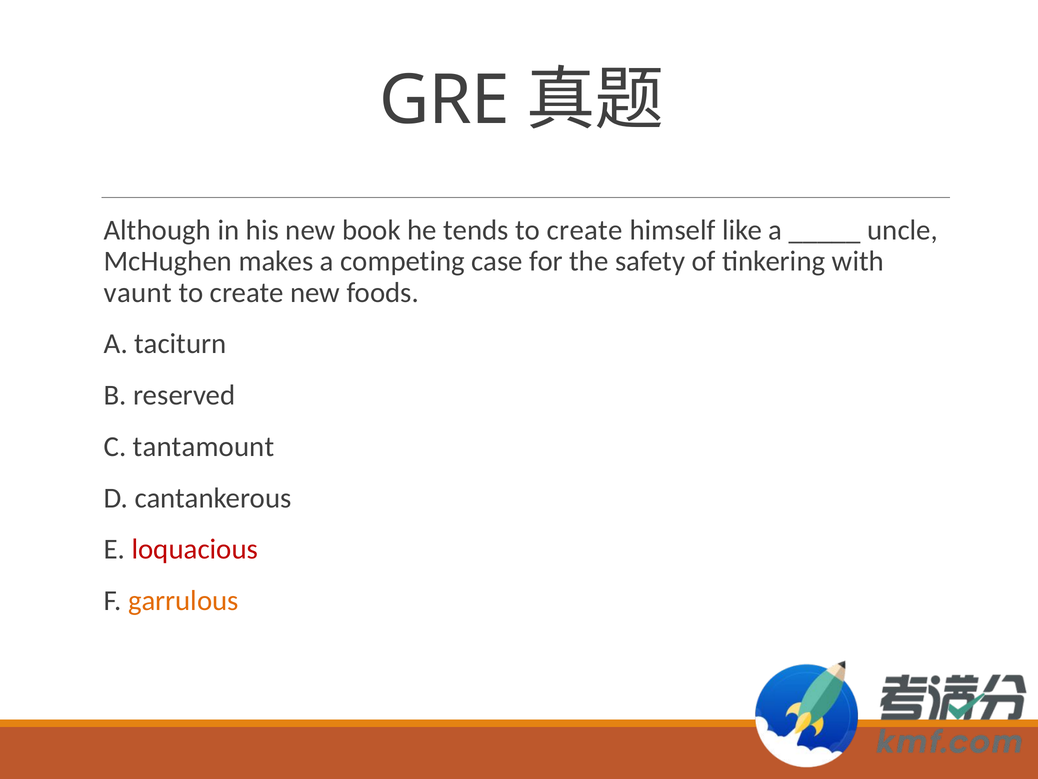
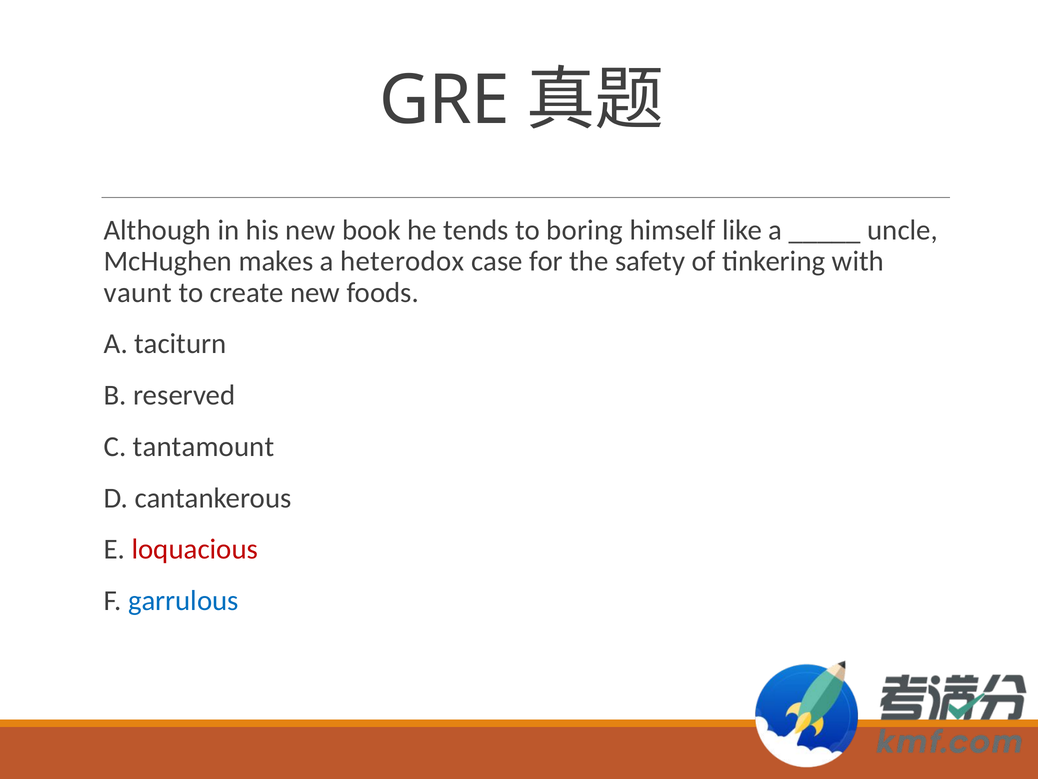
tends to create: create -> boring
competing: competing -> heterodox
garrulous colour: orange -> blue
